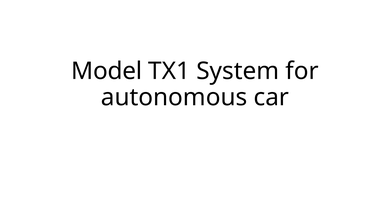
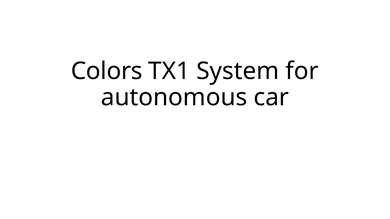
Model: Model -> Colors
